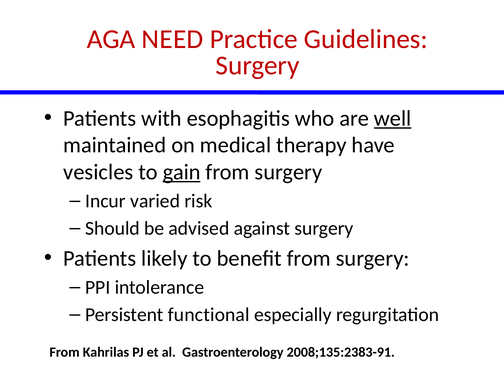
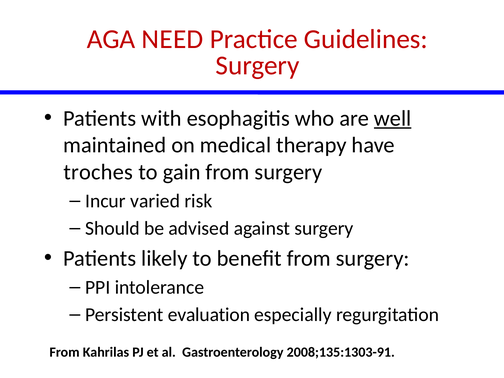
vesicles: vesicles -> troches
gain underline: present -> none
functional: functional -> evaluation
2008;135:2383-91: 2008;135:2383-91 -> 2008;135:1303-91
